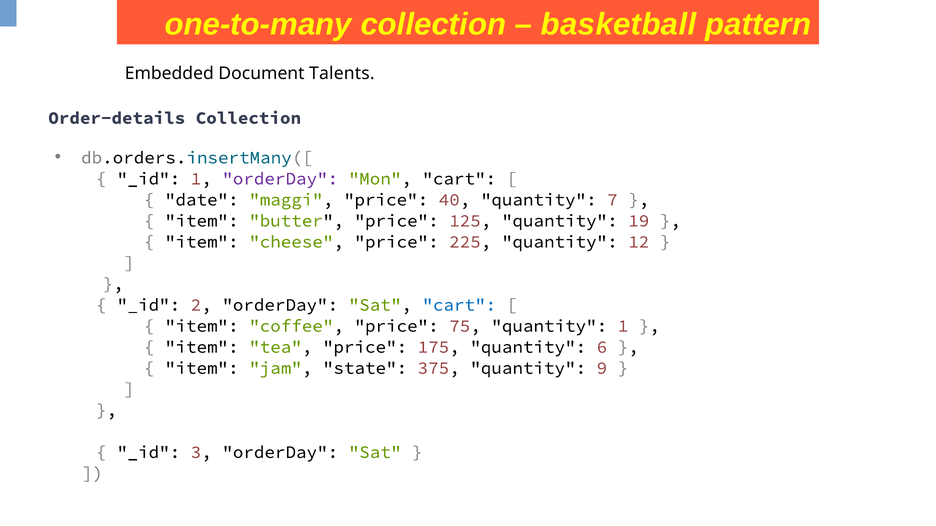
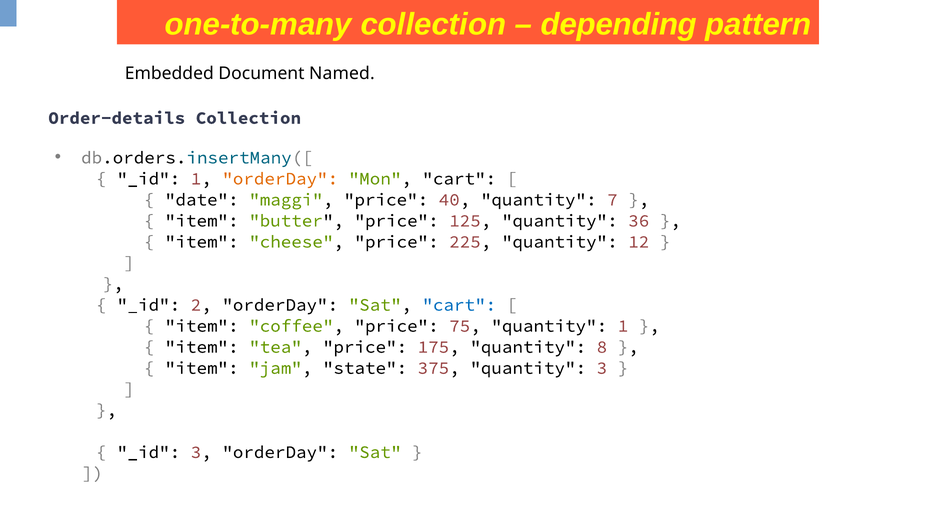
basketball: basketball -> depending
Talents: Talents -> Named
orderDay at (280, 179) colour: purple -> orange
19: 19 -> 36
6: 6 -> 8
quantity 9: 9 -> 3
